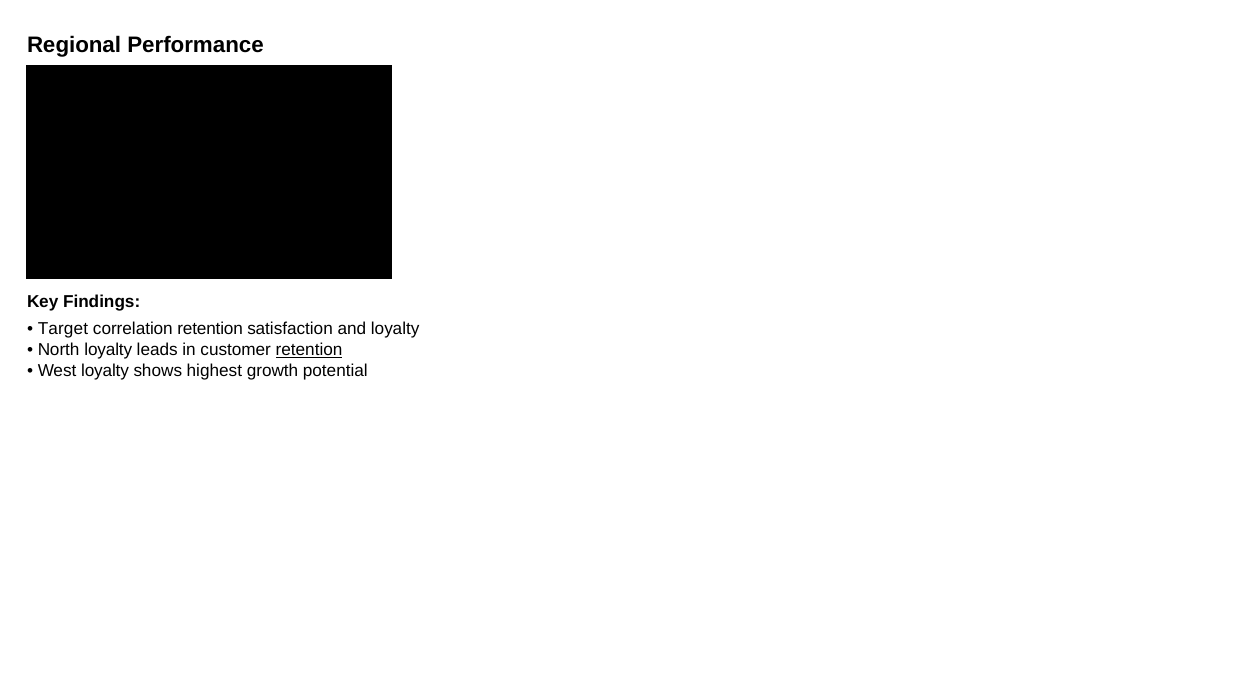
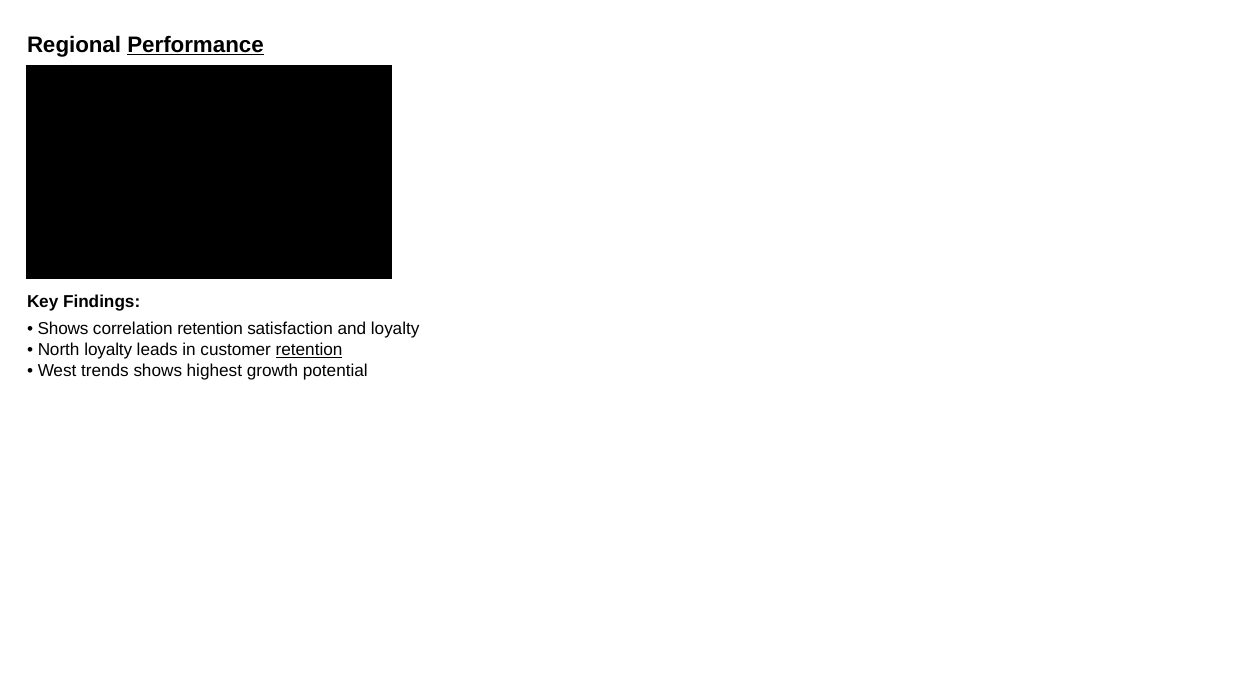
Performance underline: none -> present
Target at (63, 329): Target -> Shows
West loyalty: loyalty -> trends
